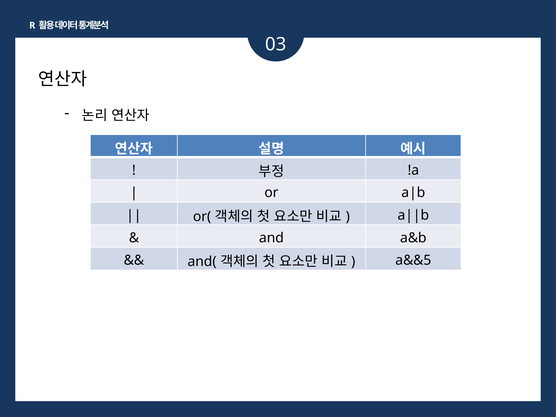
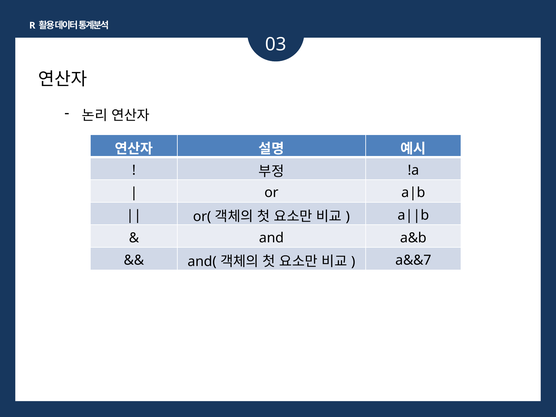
a&&5: a&&5 -> a&&7
